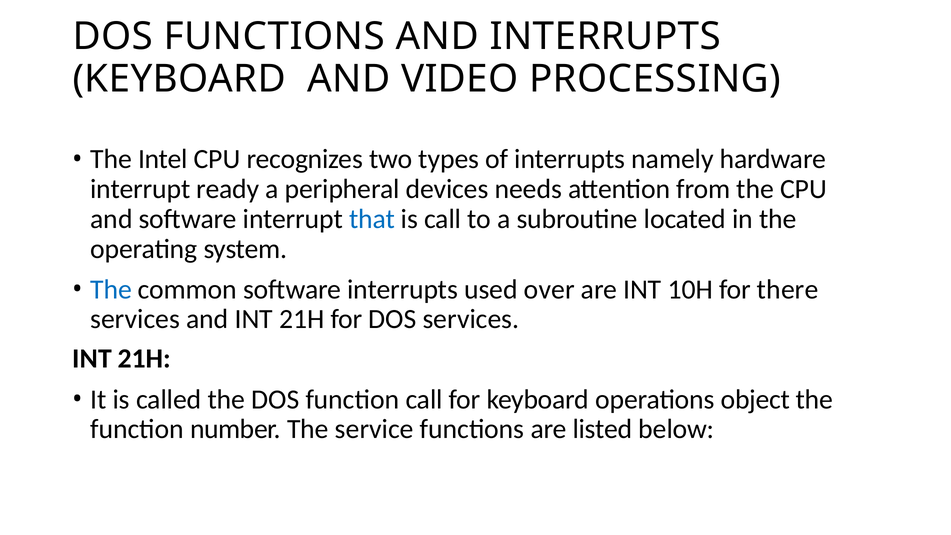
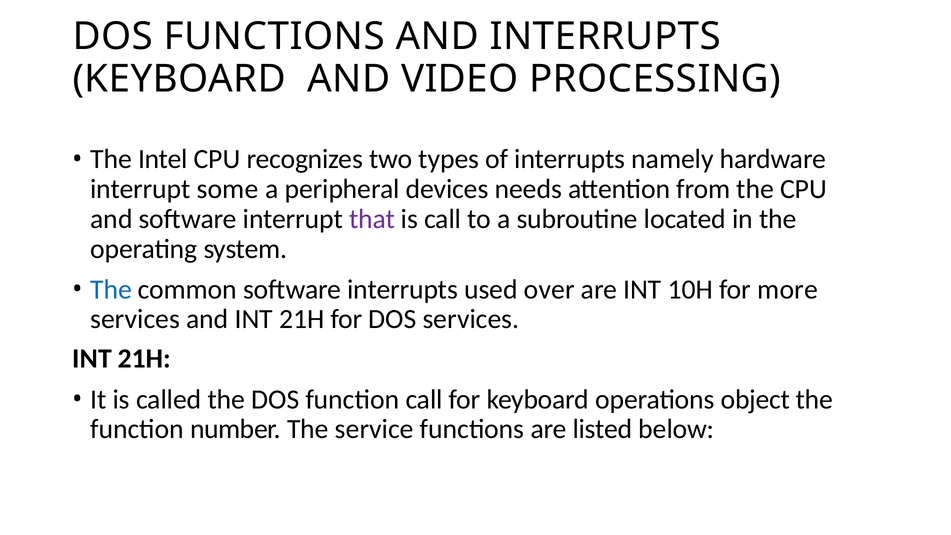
ready: ready -> some
that colour: blue -> purple
there: there -> more
